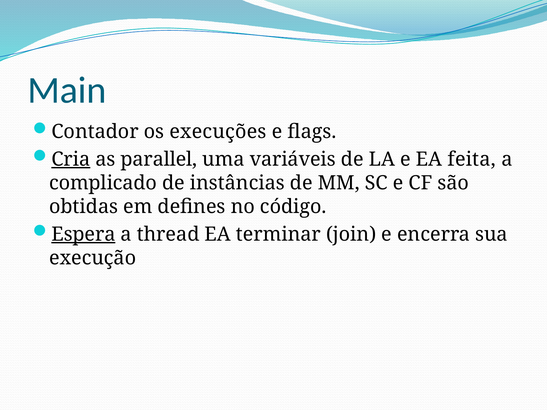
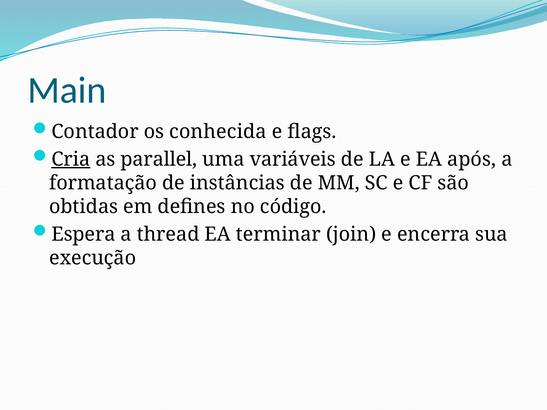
execuções: execuções -> conhecida
feita: feita -> após
complicado: complicado -> formatação
Espera underline: present -> none
